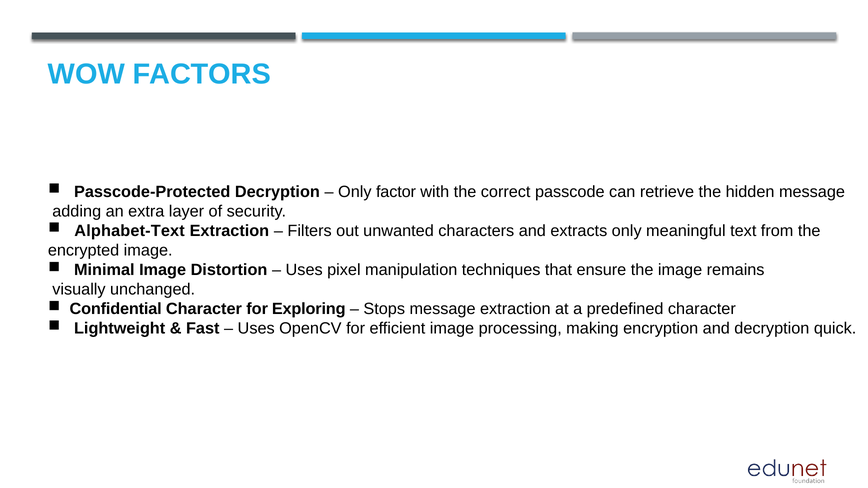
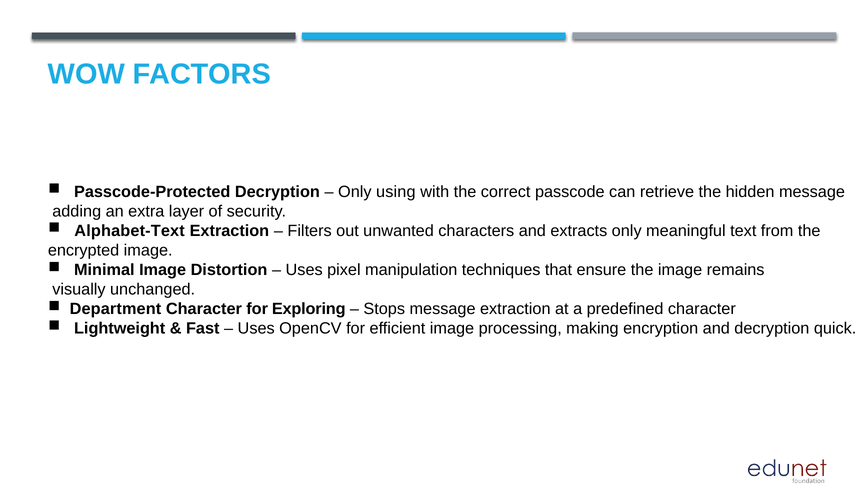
factor: factor -> using
Confidential: Confidential -> Department
